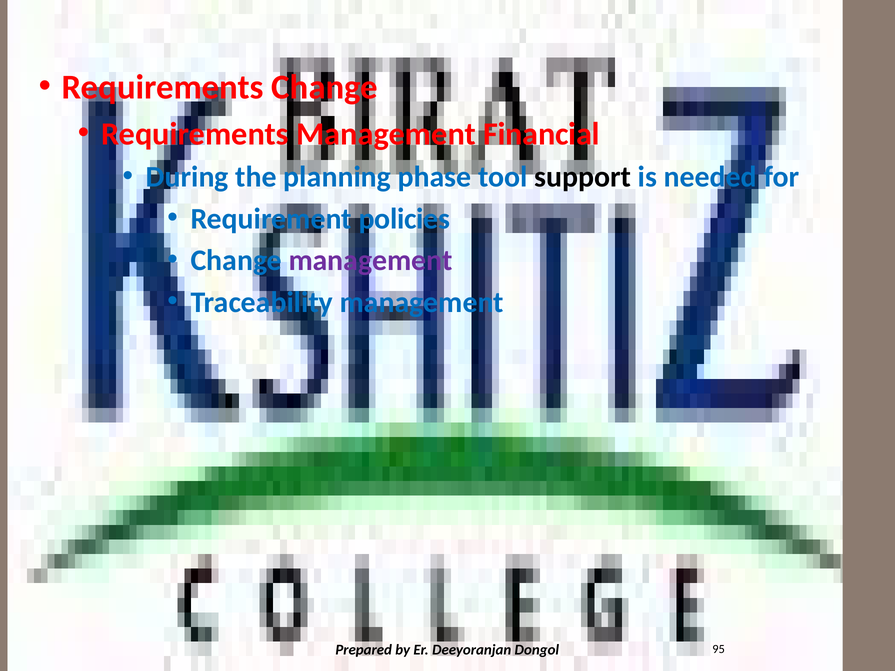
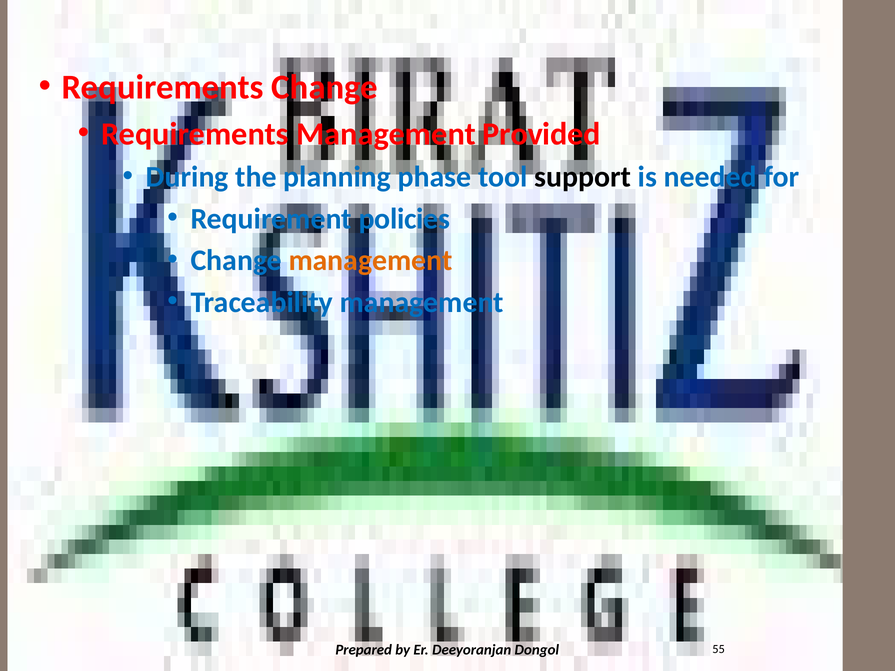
Financial: Financial -> Provided
management at (371, 261) colour: purple -> orange
95: 95 -> 55
